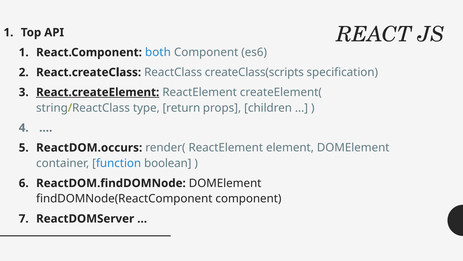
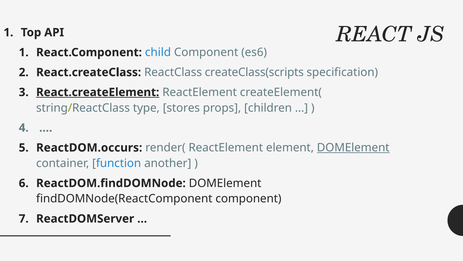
both: both -> child
return: return -> stores
DOMElement at (353, 147) underline: none -> present
boolean: boolean -> another
